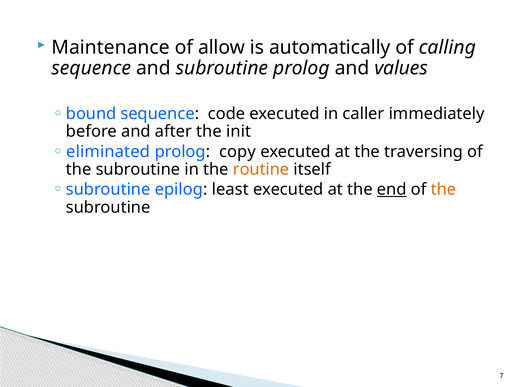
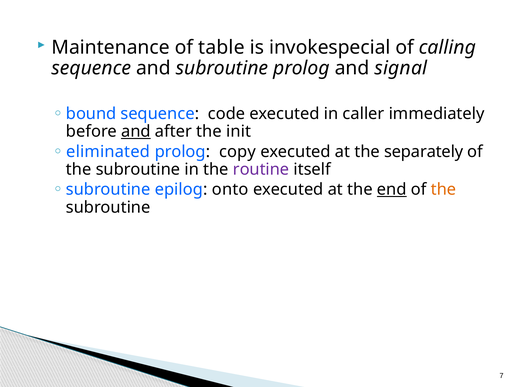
allow: allow -> table
automatically: automatically -> invokespecial
values: values -> signal
and at (136, 131) underline: none -> present
traversing: traversing -> separately
routine colour: orange -> purple
least: least -> onto
